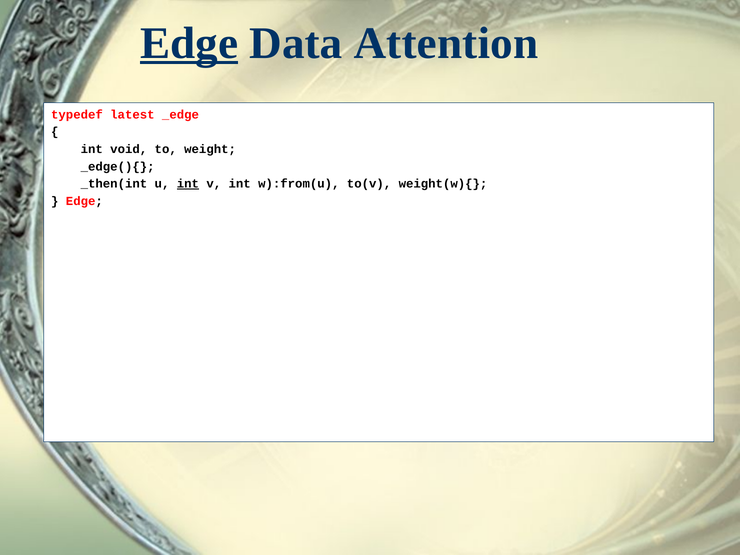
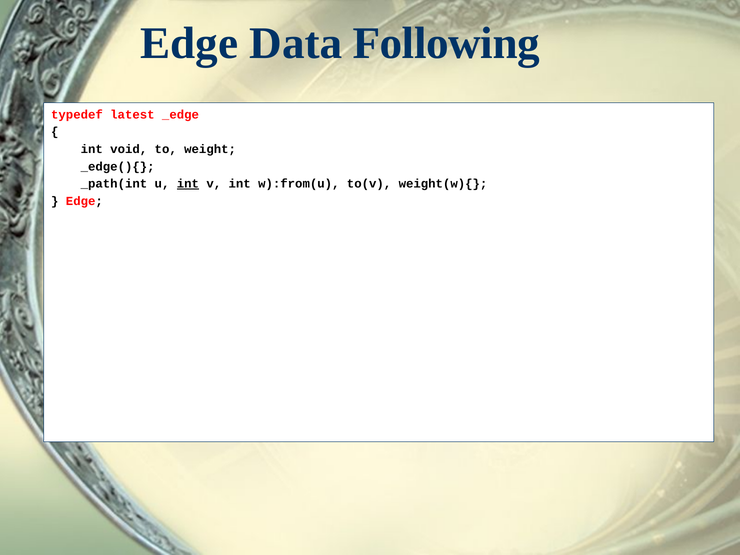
Edge at (189, 43) underline: present -> none
Attention: Attention -> Following
_then(int: _then(int -> _path(int
